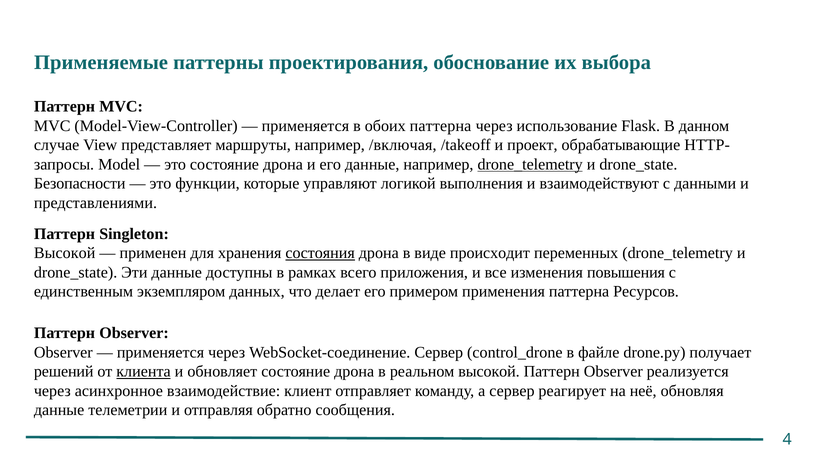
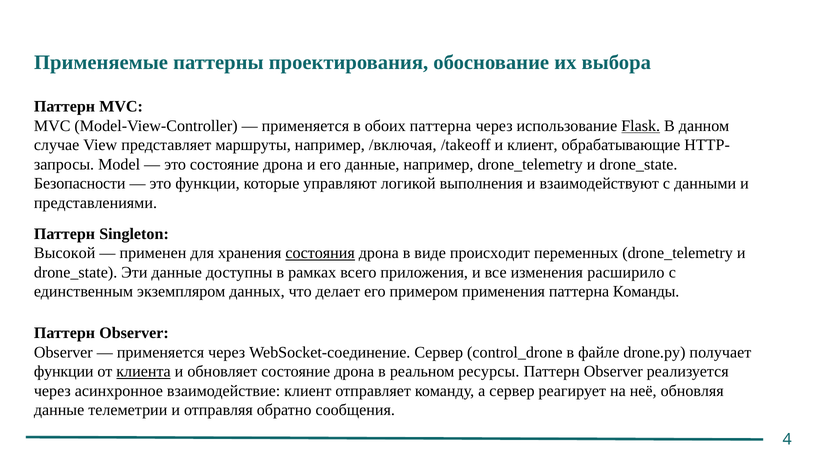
Flask underline: none -> present
и проект: проект -> клиент
drone_telemetry at (530, 164) underline: present -> none
повышения: повышения -> расширило
Ресурсов: Ресурсов -> Команды
решений at (64, 372): решений -> функции
реальном высокой: высокой -> ресурсы
